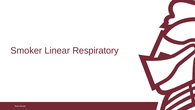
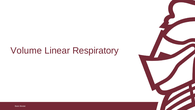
Smoker: Smoker -> Volume
